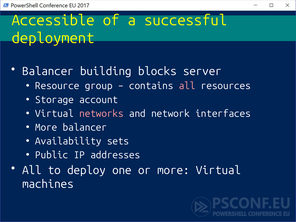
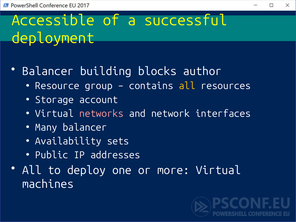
server: server -> author
all at (187, 86) colour: pink -> yellow
More at (46, 127): More -> Many
